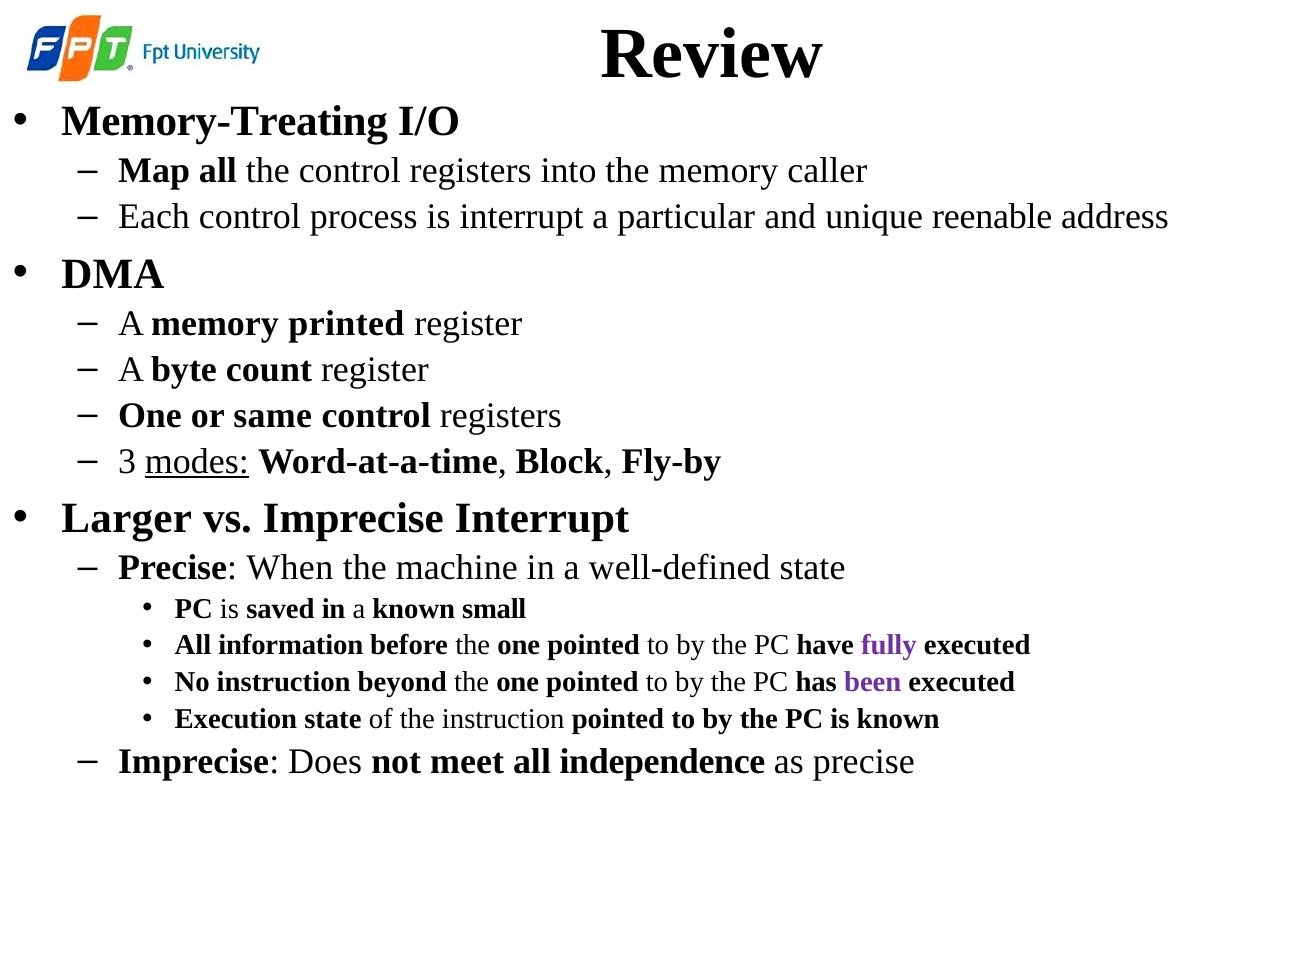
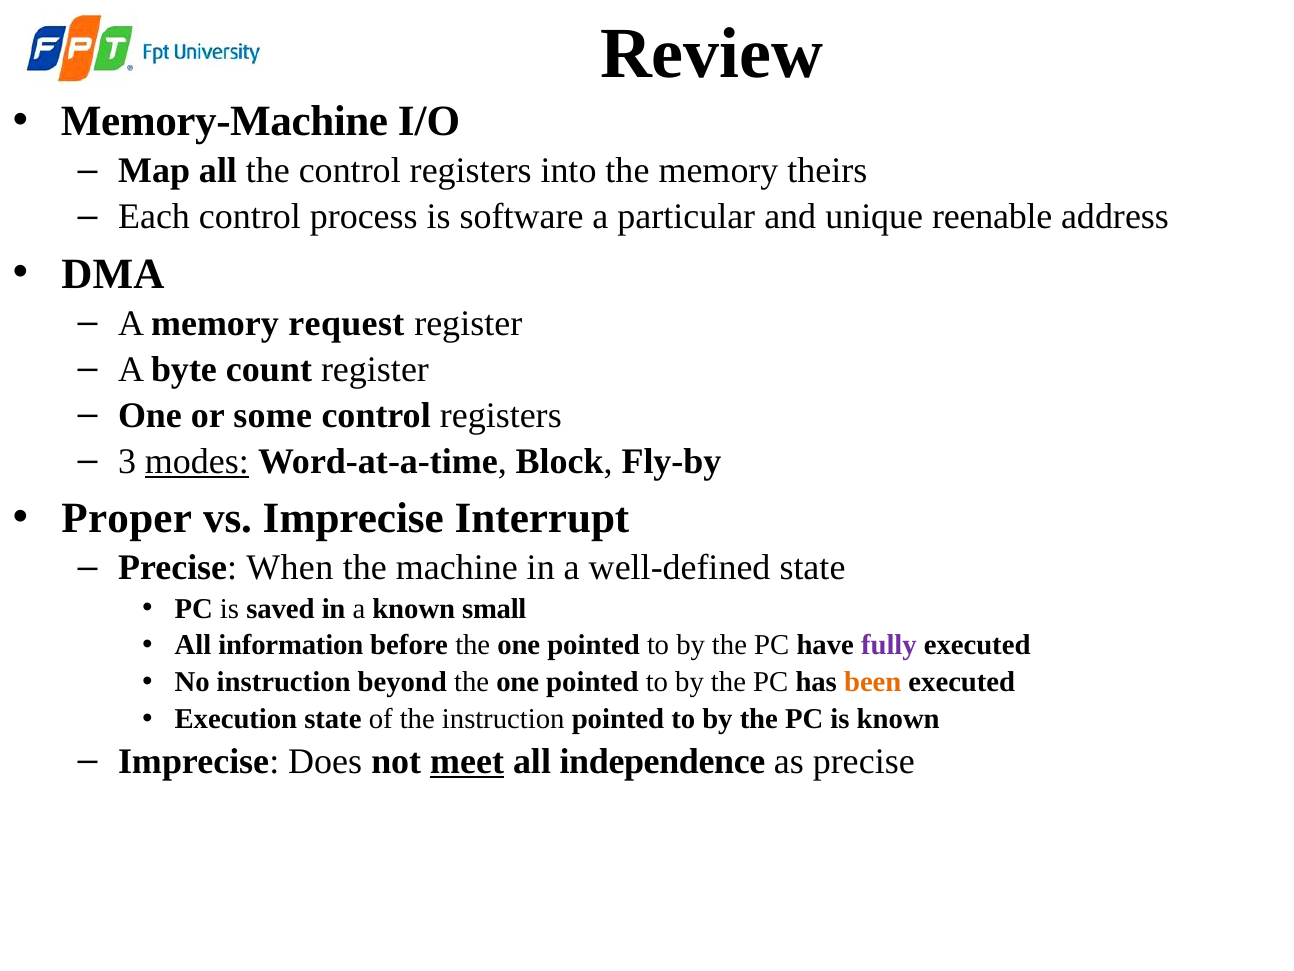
Memory-Treating: Memory-Treating -> Memory-Machine
caller: caller -> theirs
is interrupt: interrupt -> software
printed: printed -> request
same: same -> some
Larger: Larger -> Proper
been colour: purple -> orange
meet underline: none -> present
